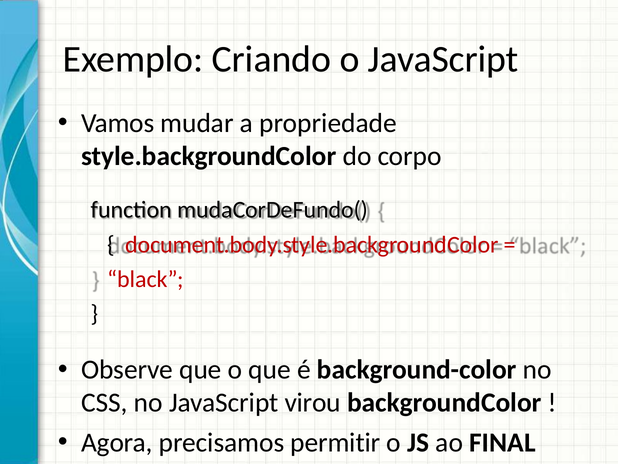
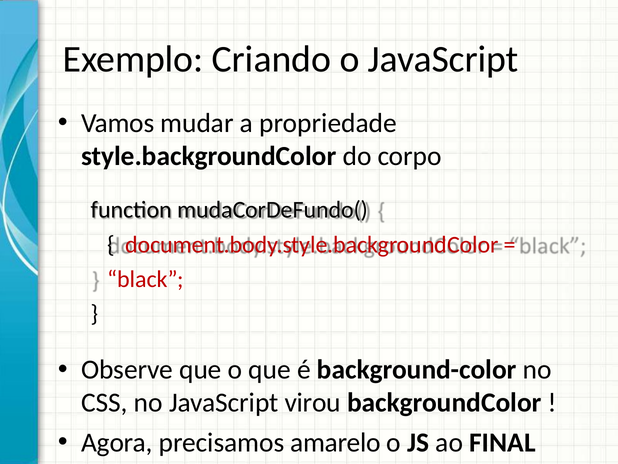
permitir: permitir -> amarelo
